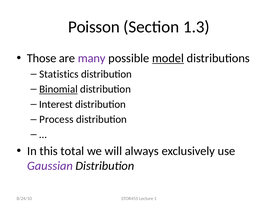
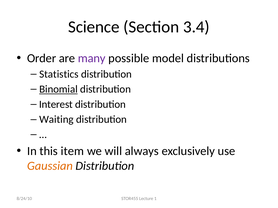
Poisson: Poisson -> Science
1.3: 1.3 -> 3.4
Those: Those -> Order
model underline: present -> none
Process: Process -> Waiting
total: total -> item
Gaussian colour: purple -> orange
